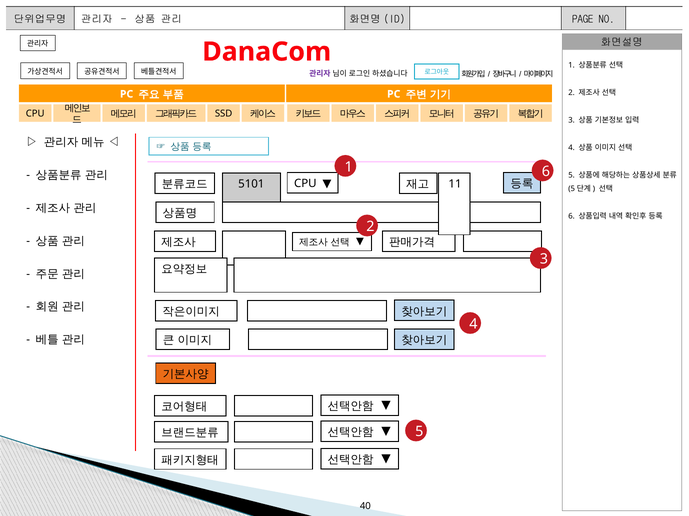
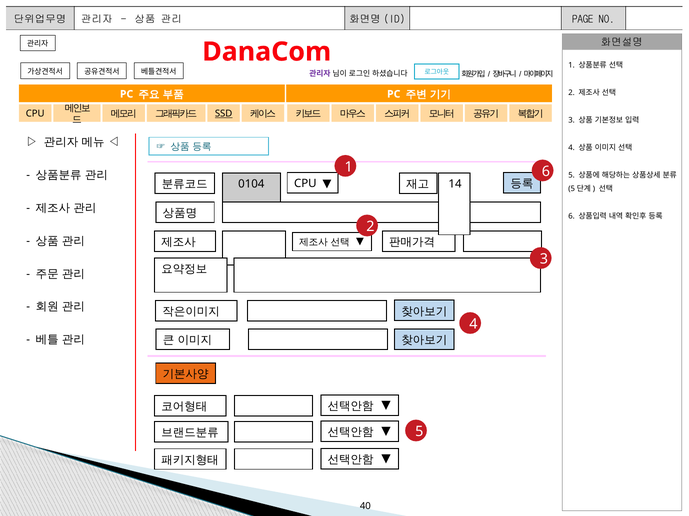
SSD underline: none -> present
5101: 5101 -> 0104
11: 11 -> 14
